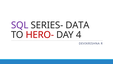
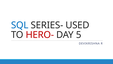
SQL colour: purple -> blue
DATA: DATA -> USED
4: 4 -> 5
